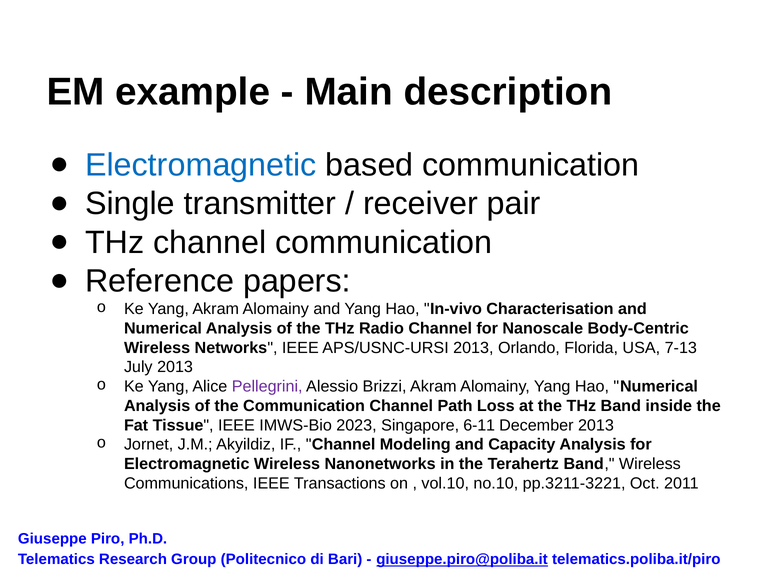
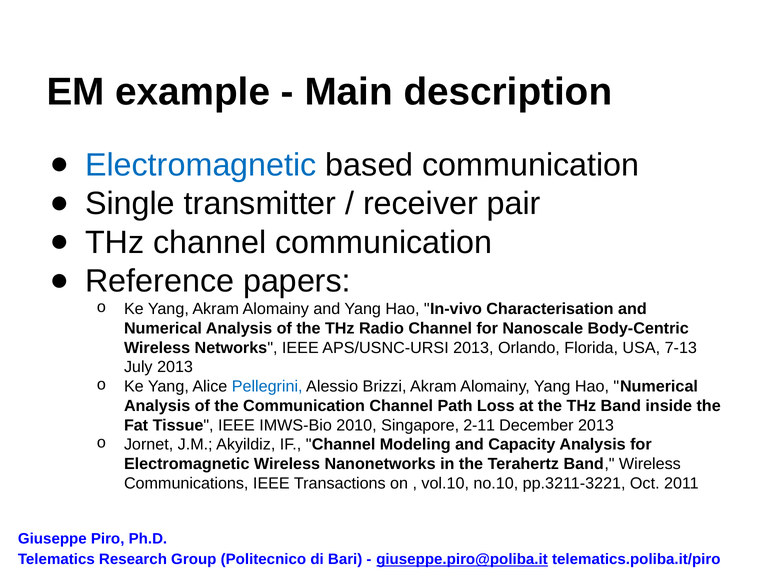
Pellegrini colour: purple -> blue
2023: 2023 -> 2010
6-11: 6-11 -> 2-11
